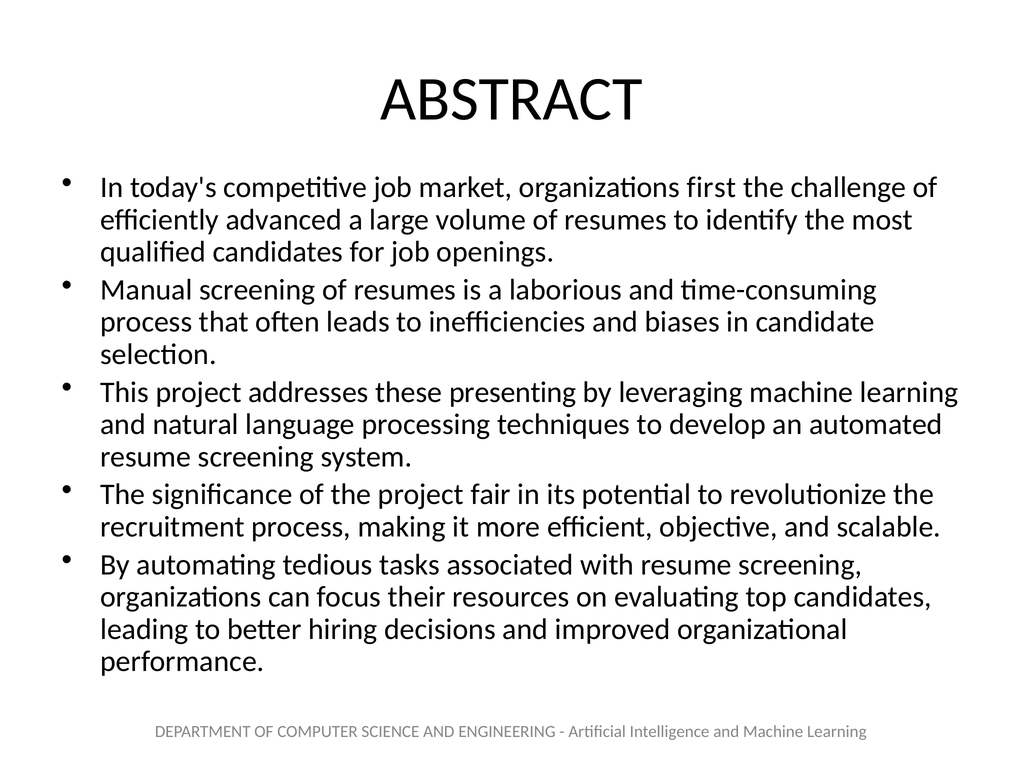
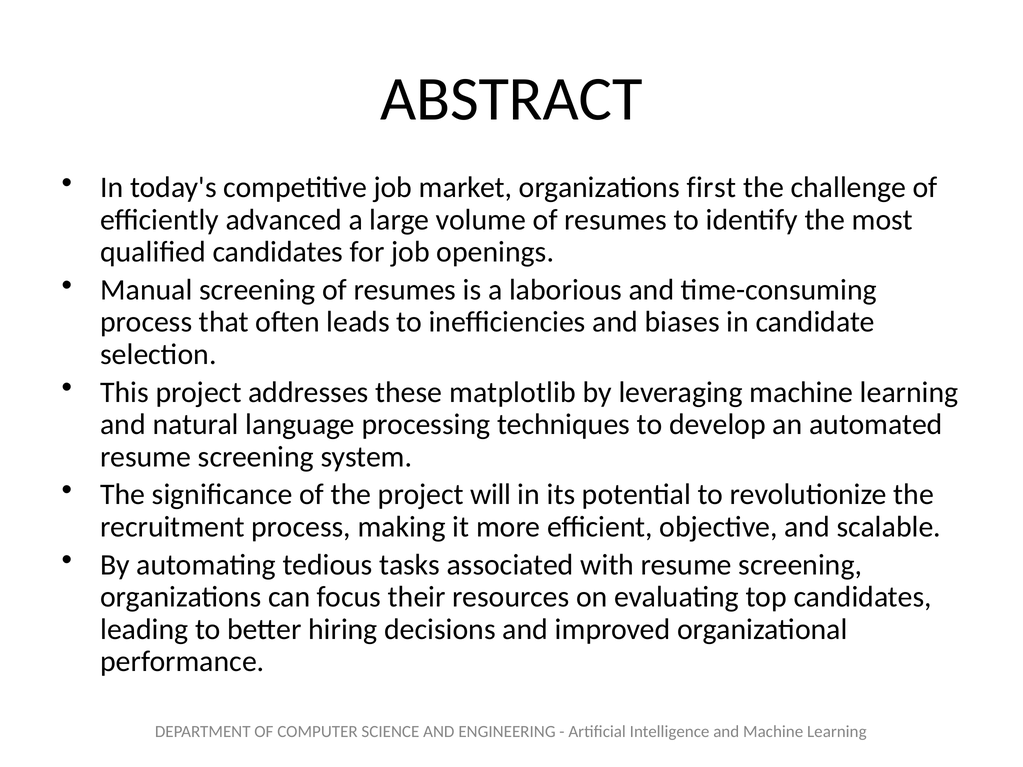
presenting: presenting -> matplotlib
fair: fair -> will
